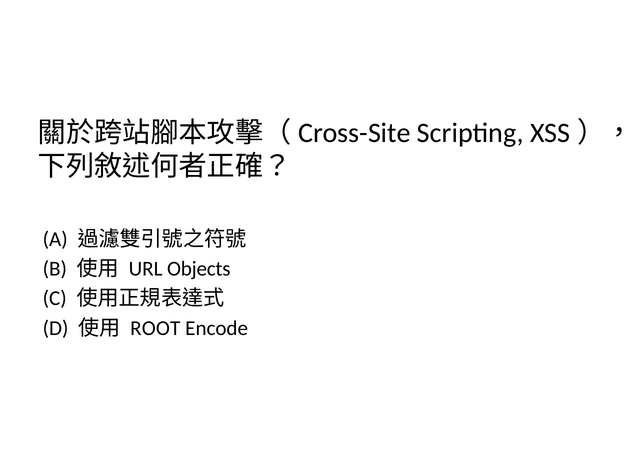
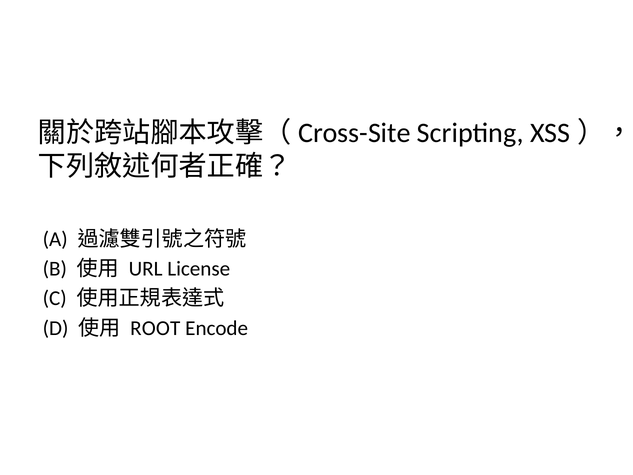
Objects: Objects -> License
